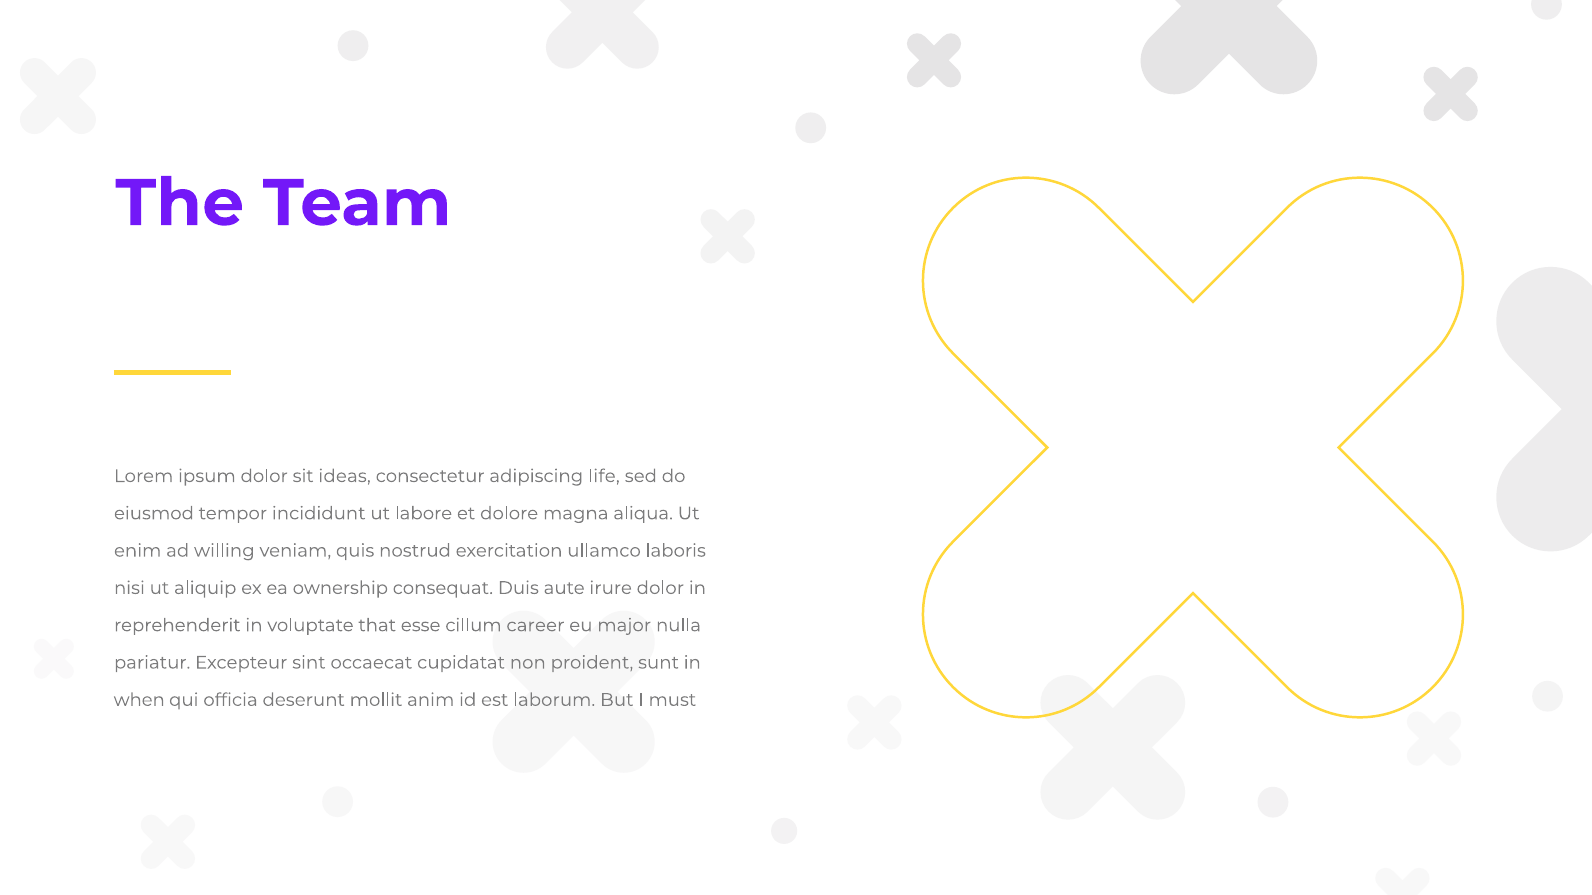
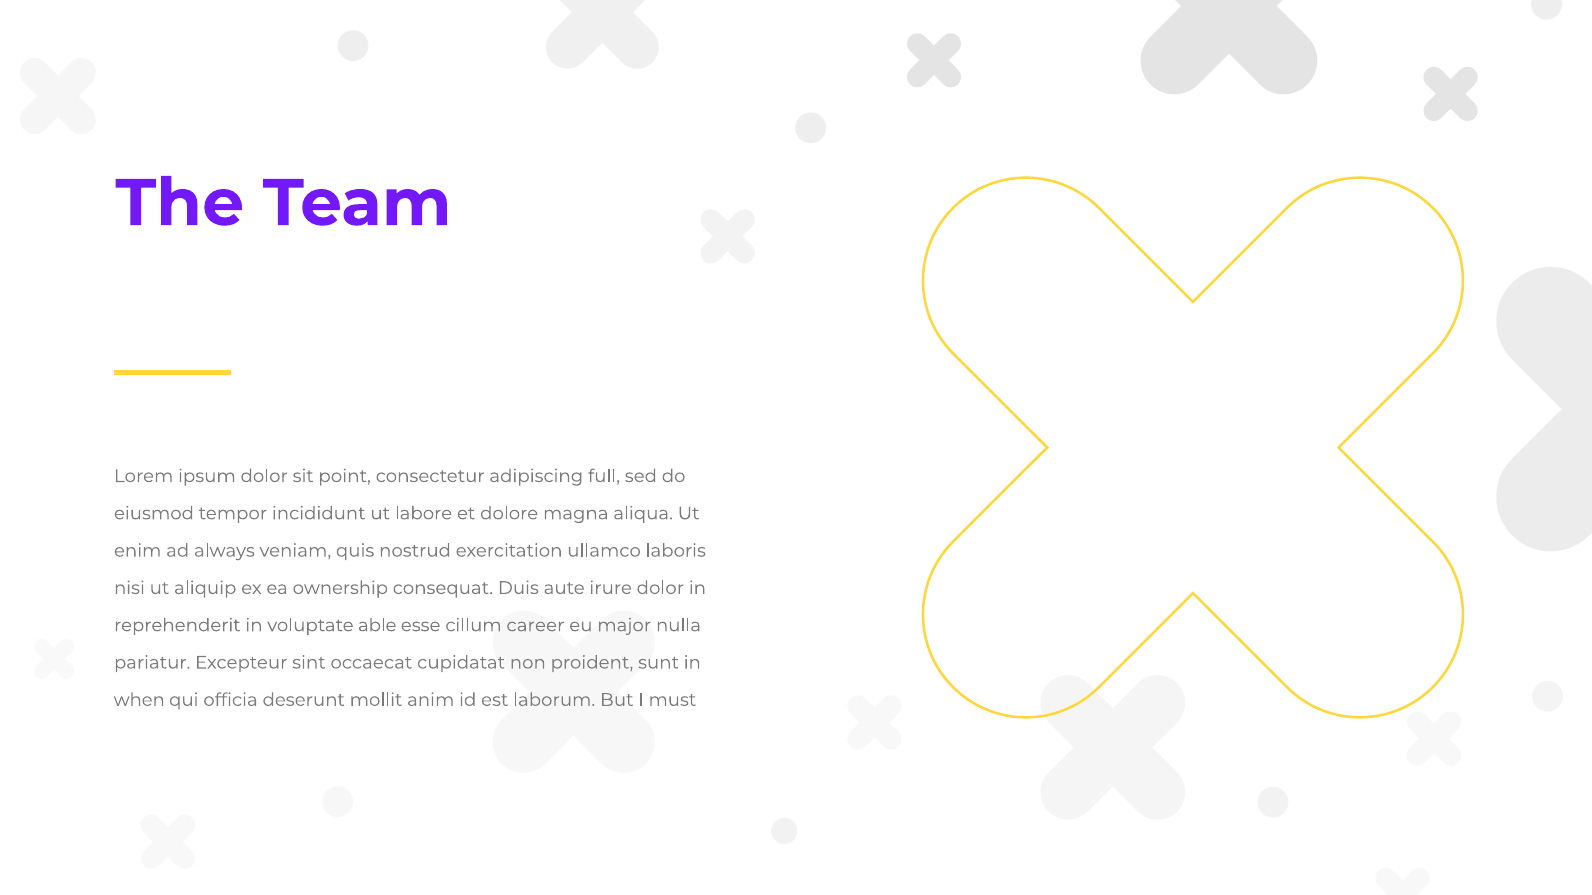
ideas: ideas -> point
life: life -> full
willing: willing -> always
that: that -> able
